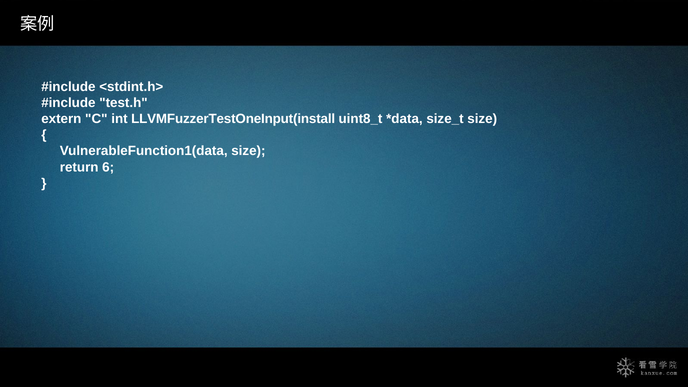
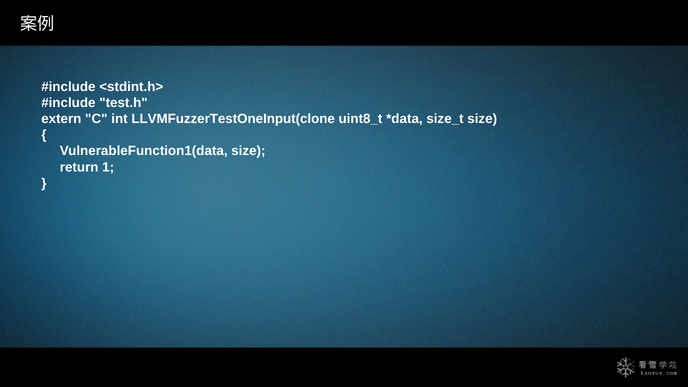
LLVMFuzzerTestOneInput(install: LLVMFuzzerTestOneInput(install -> LLVMFuzzerTestOneInput(clone
6: 6 -> 1
